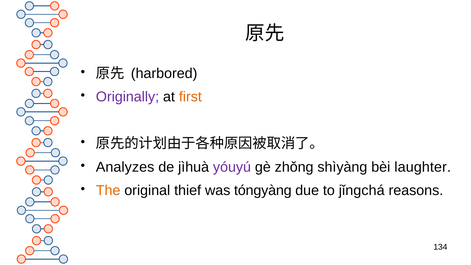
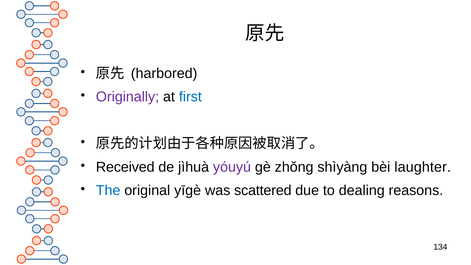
first colour: orange -> blue
Analyzes: Analyzes -> Received
The colour: orange -> blue
thief: thief -> yīgè
tóngyàng: tóngyàng -> scattered
jǐngchá: jǐngchá -> dealing
